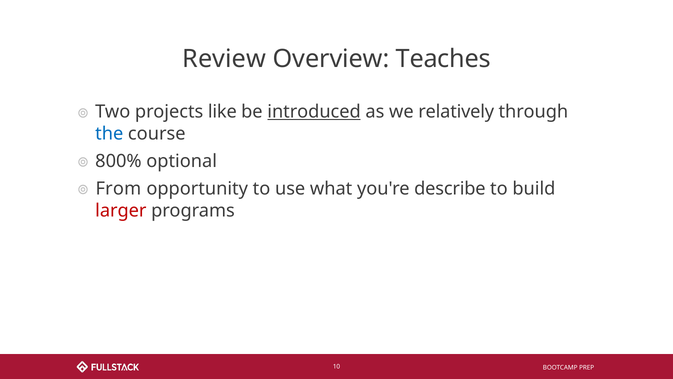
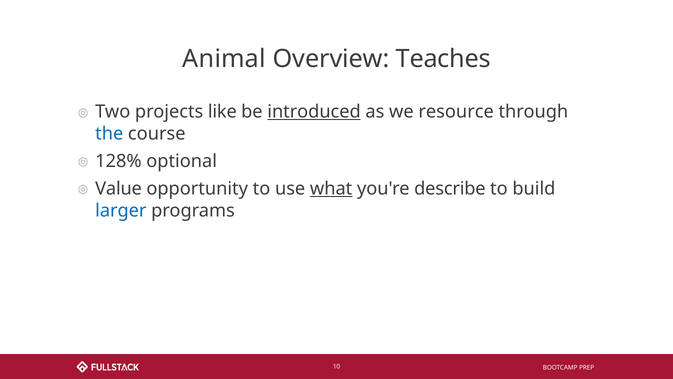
Review: Review -> Animal
relatively: relatively -> resource
800%: 800% -> 128%
From: From -> Value
what underline: none -> present
larger colour: red -> blue
